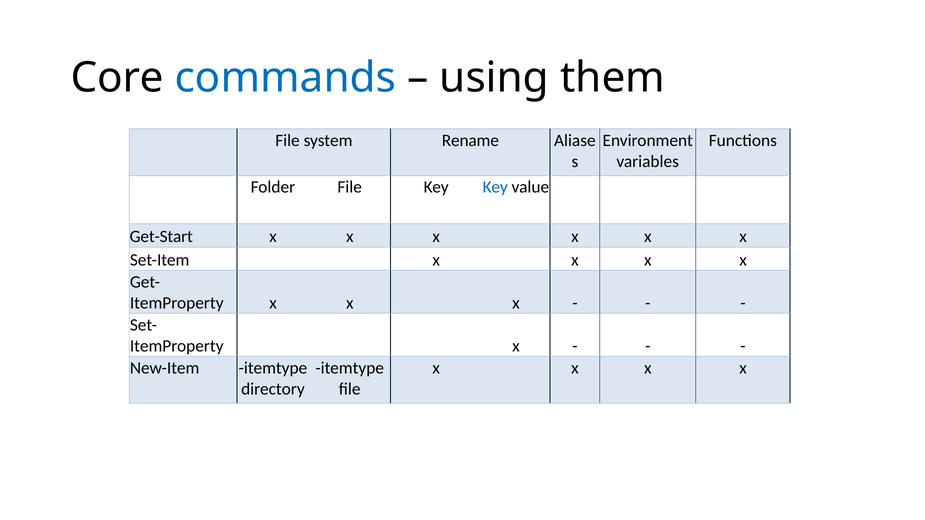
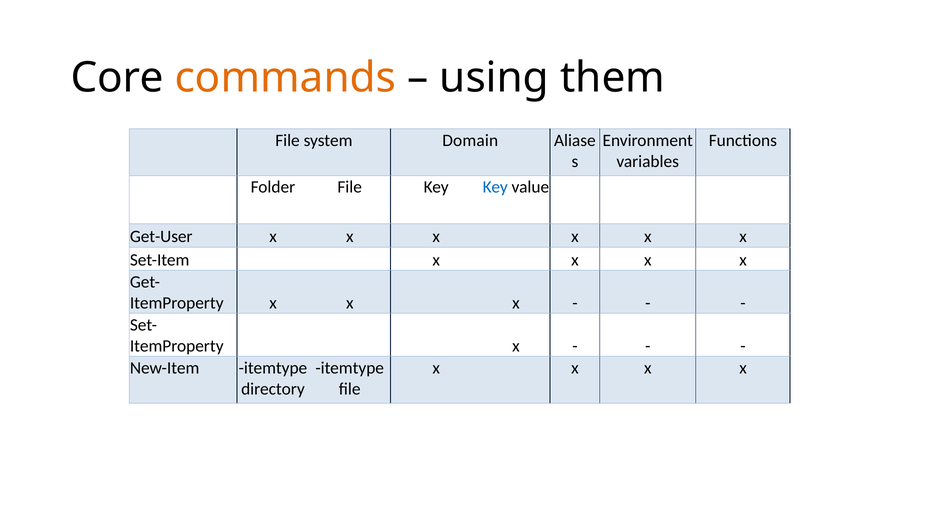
commands colour: blue -> orange
Rename: Rename -> Domain
Get-Start: Get-Start -> Get-User
